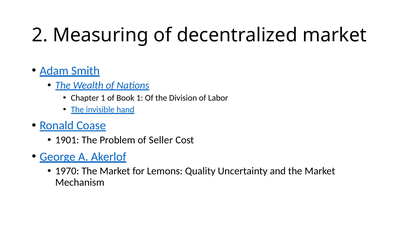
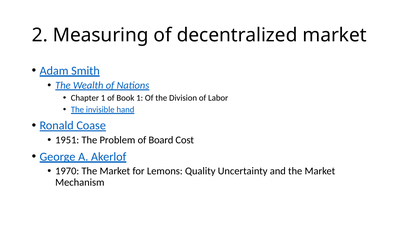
1901: 1901 -> 1951
Seller: Seller -> Board
